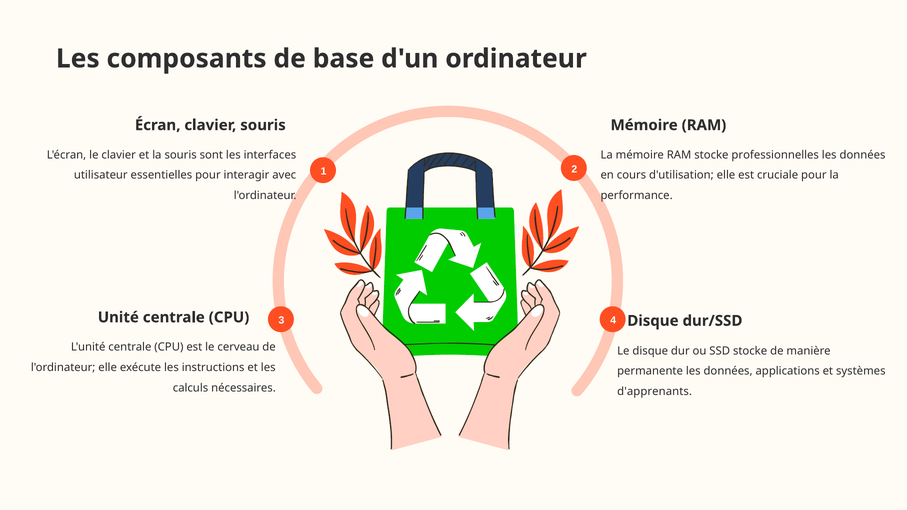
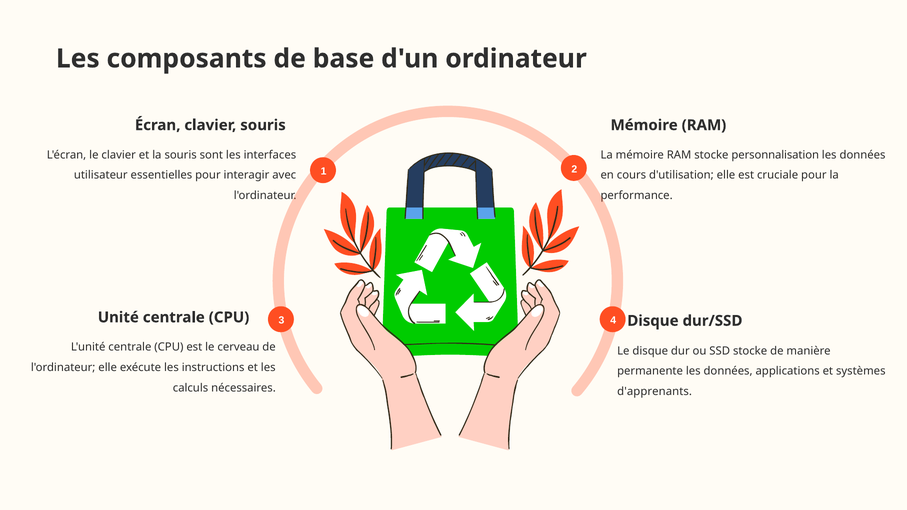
professionnelles: professionnelles -> personnalisation
